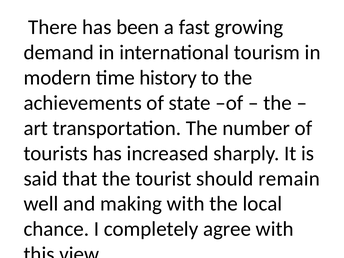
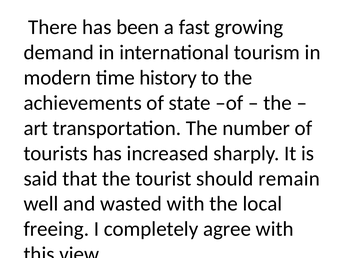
making: making -> wasted
chance: chance -> freeing
